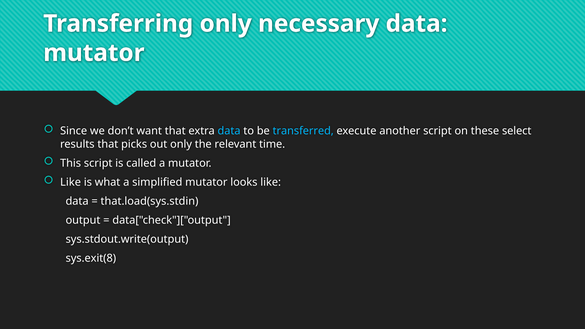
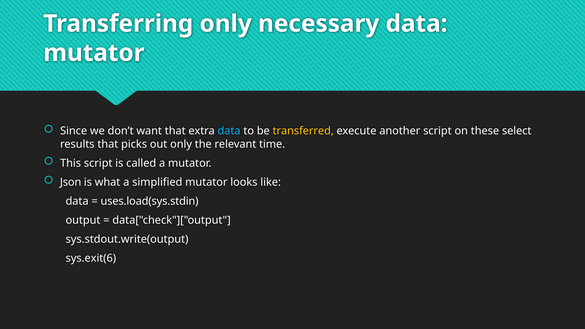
transferred colour: light blue -> yellow
Like at (71, 182): Like -> Json
that.load(sys.stdin: that.load(sys.stdin -> uses.load(sys.stdin
sys.exit(8: sys.exit(8 -> sys.exit(6
